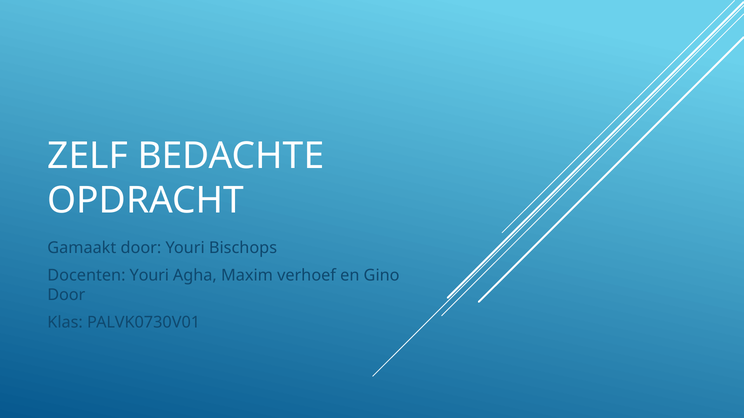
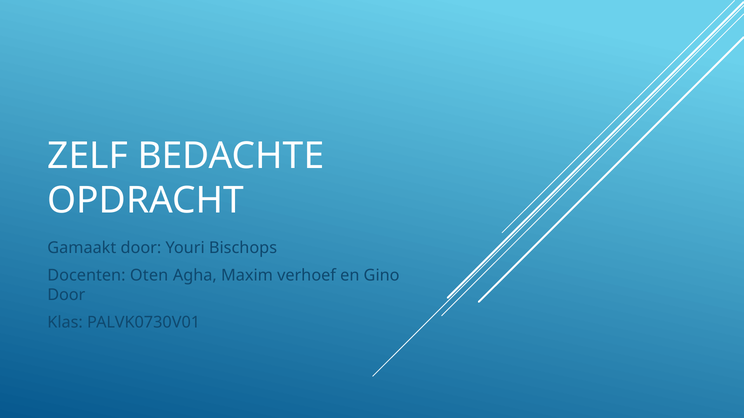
Docenten Youri: Youri -> Oten
